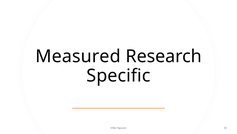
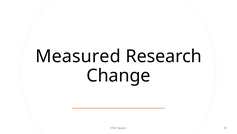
Specific: Specific -> Change
